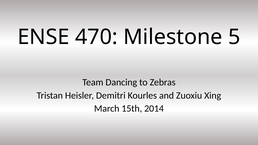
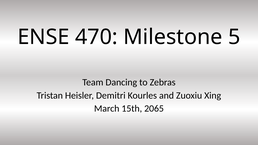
2014: 2014 -> 2065
